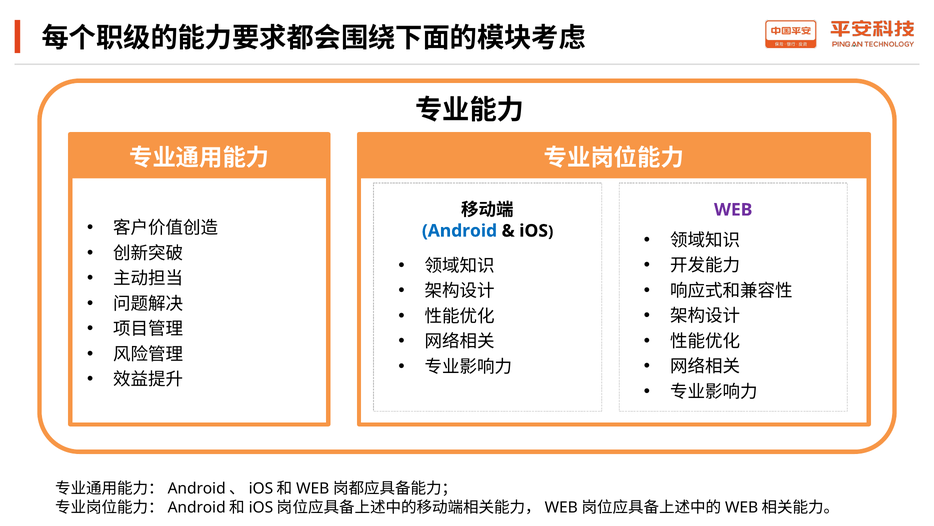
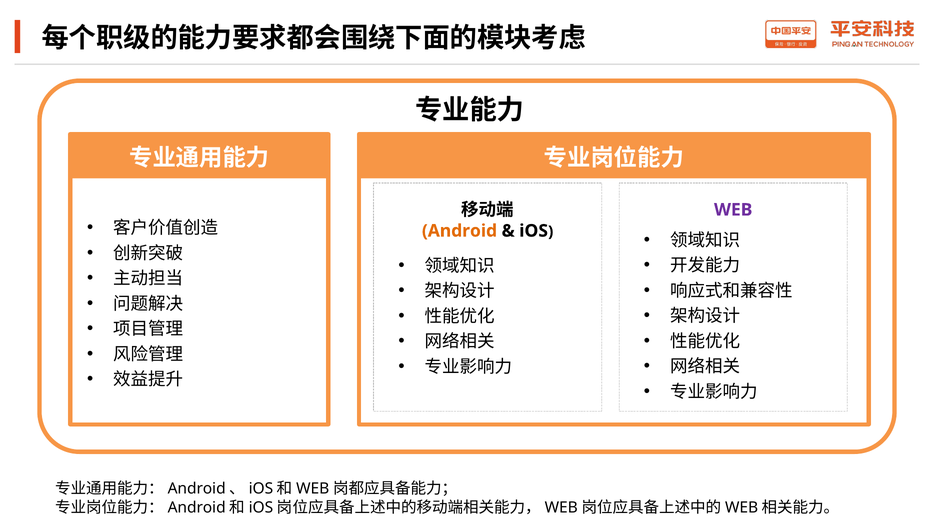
Android colour: blue -> orange
